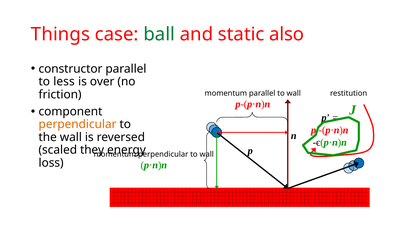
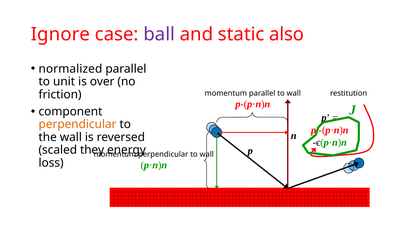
Things: Things -> Ignore
ball colour: green -> purple
constructor: constructor -> normalized
less: less -> unit
